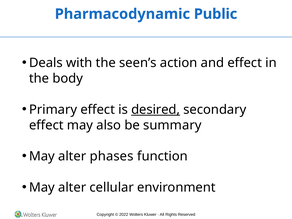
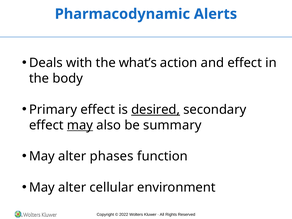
Public: Public -> Alerts
seen’s: seen’s -> what’s
may at (80, 125) underline: none -> present
